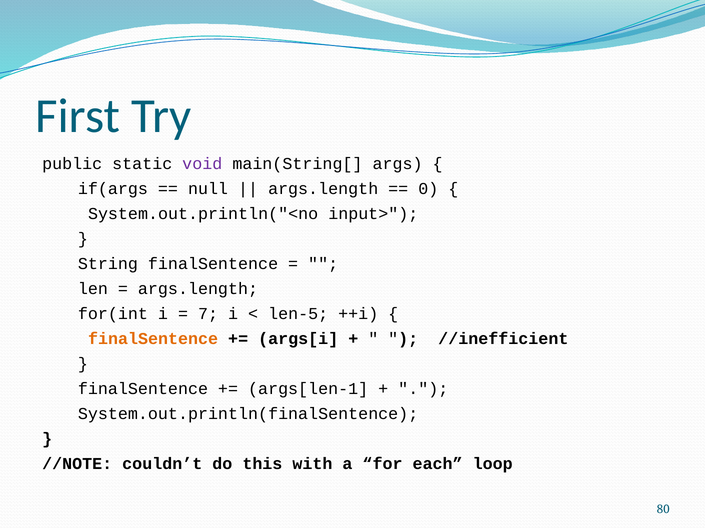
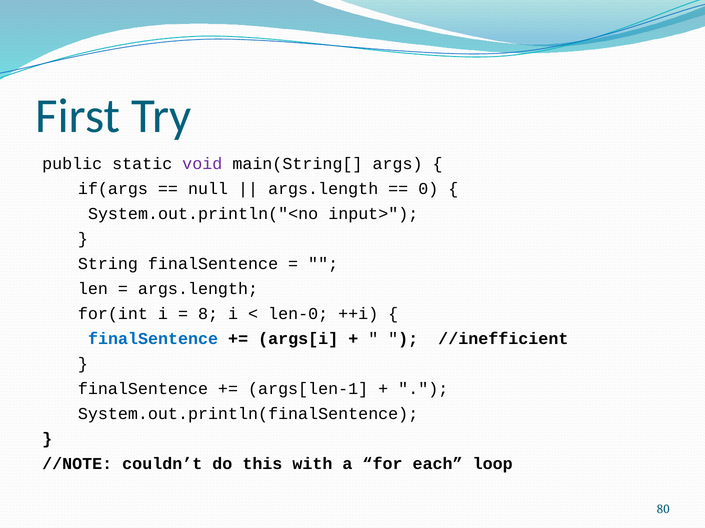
7: 7 -> 8
len-5: len-5 -> len-0
finalSentence at (153, 339) colour: orange -> blue
